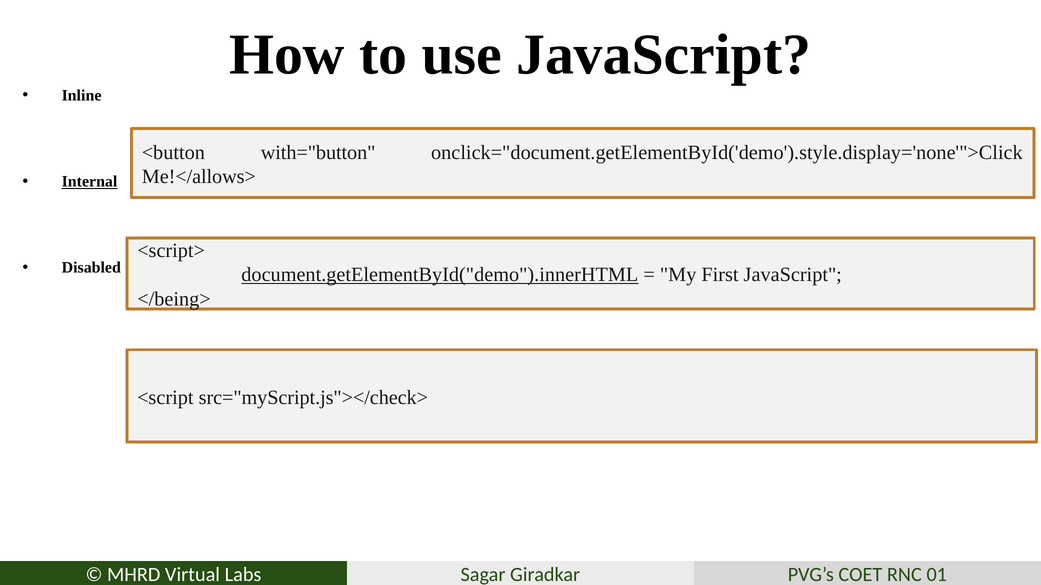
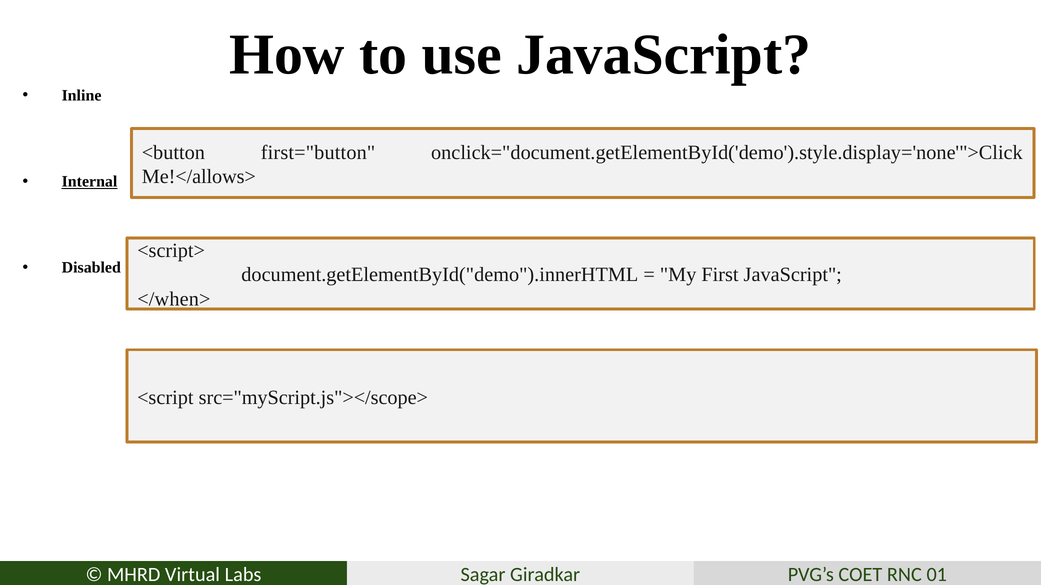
with="button: with="button -> first="button
document.getElementById("demo").innerHTML underline: present -> none
</being>: </being> -> </when>
src="myScript.js"></check>: src="myScript.js"></check> -> src="myScript.js"></scope>
